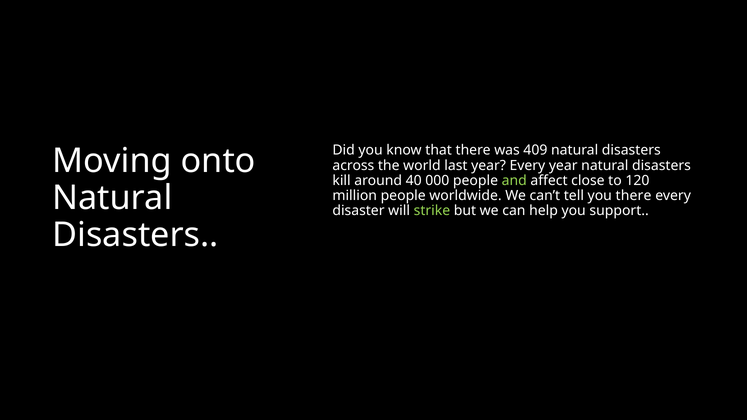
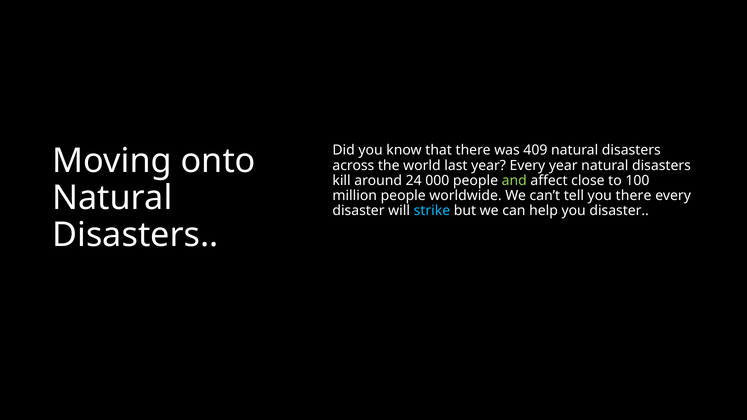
40: 40 -> 24
120: 120 -> 100
strike colour: light green -> light blue
you support: support -> disaster
